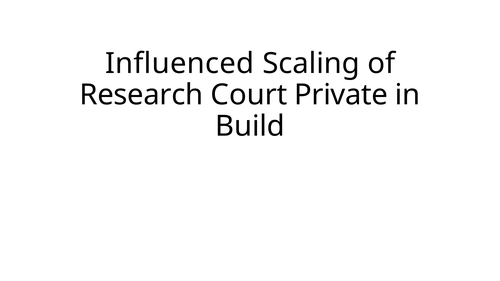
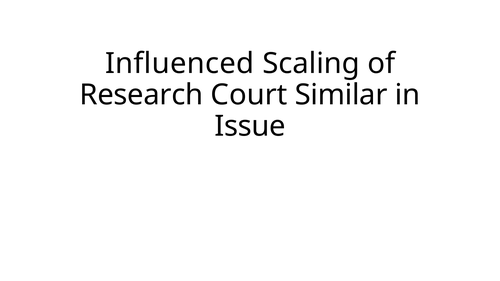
Private: Private -> Similar
Build: Build -> Issue
